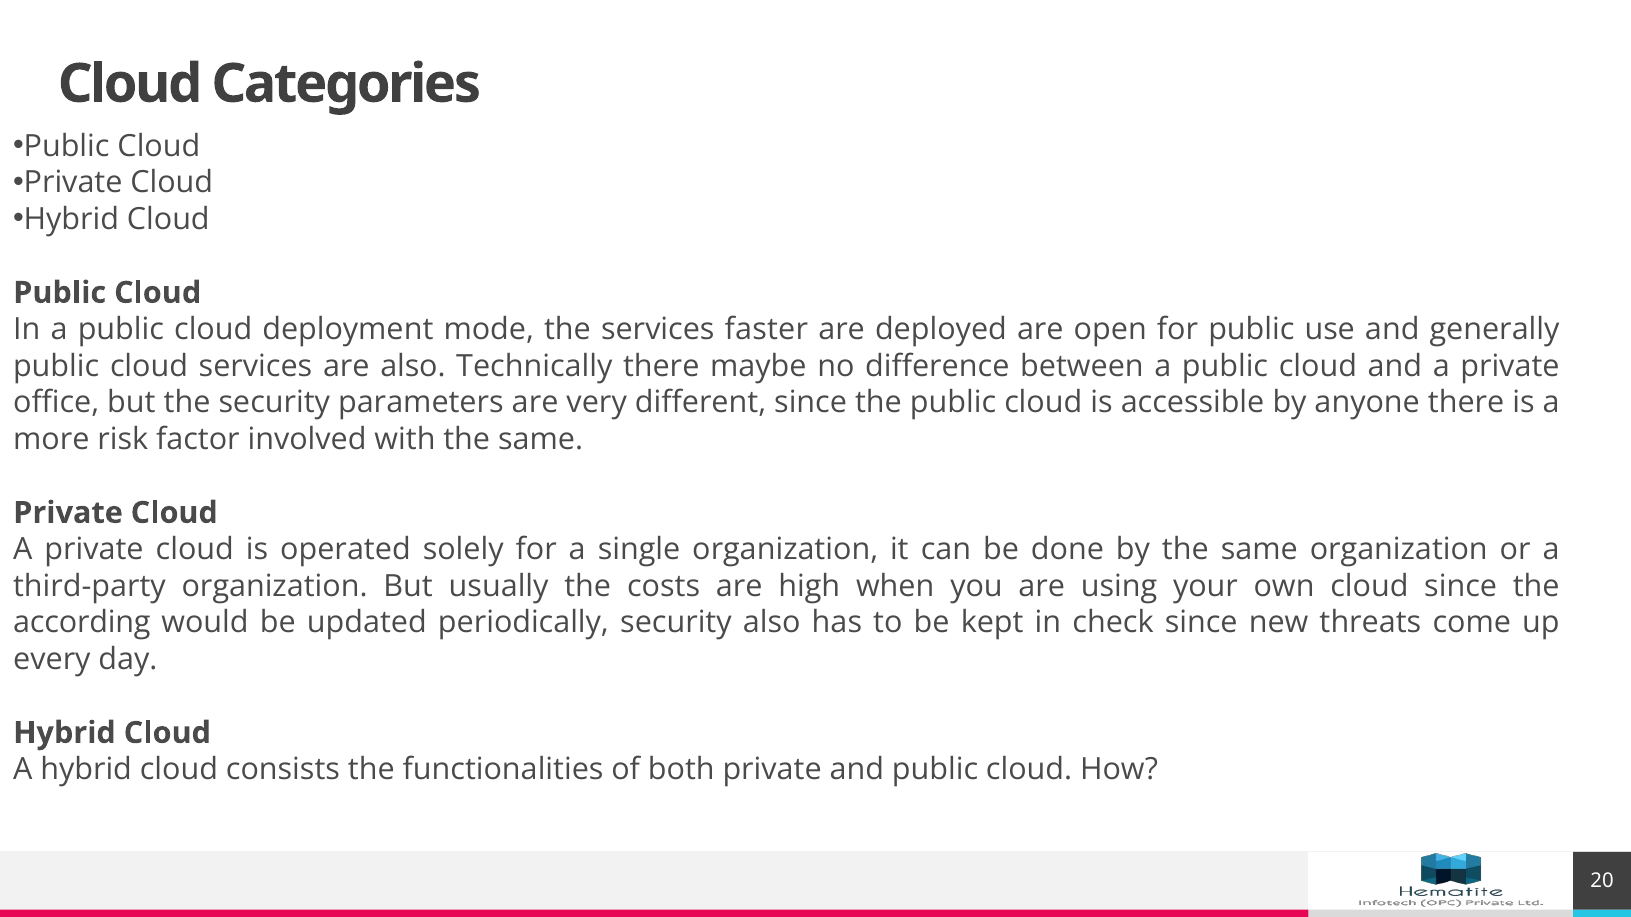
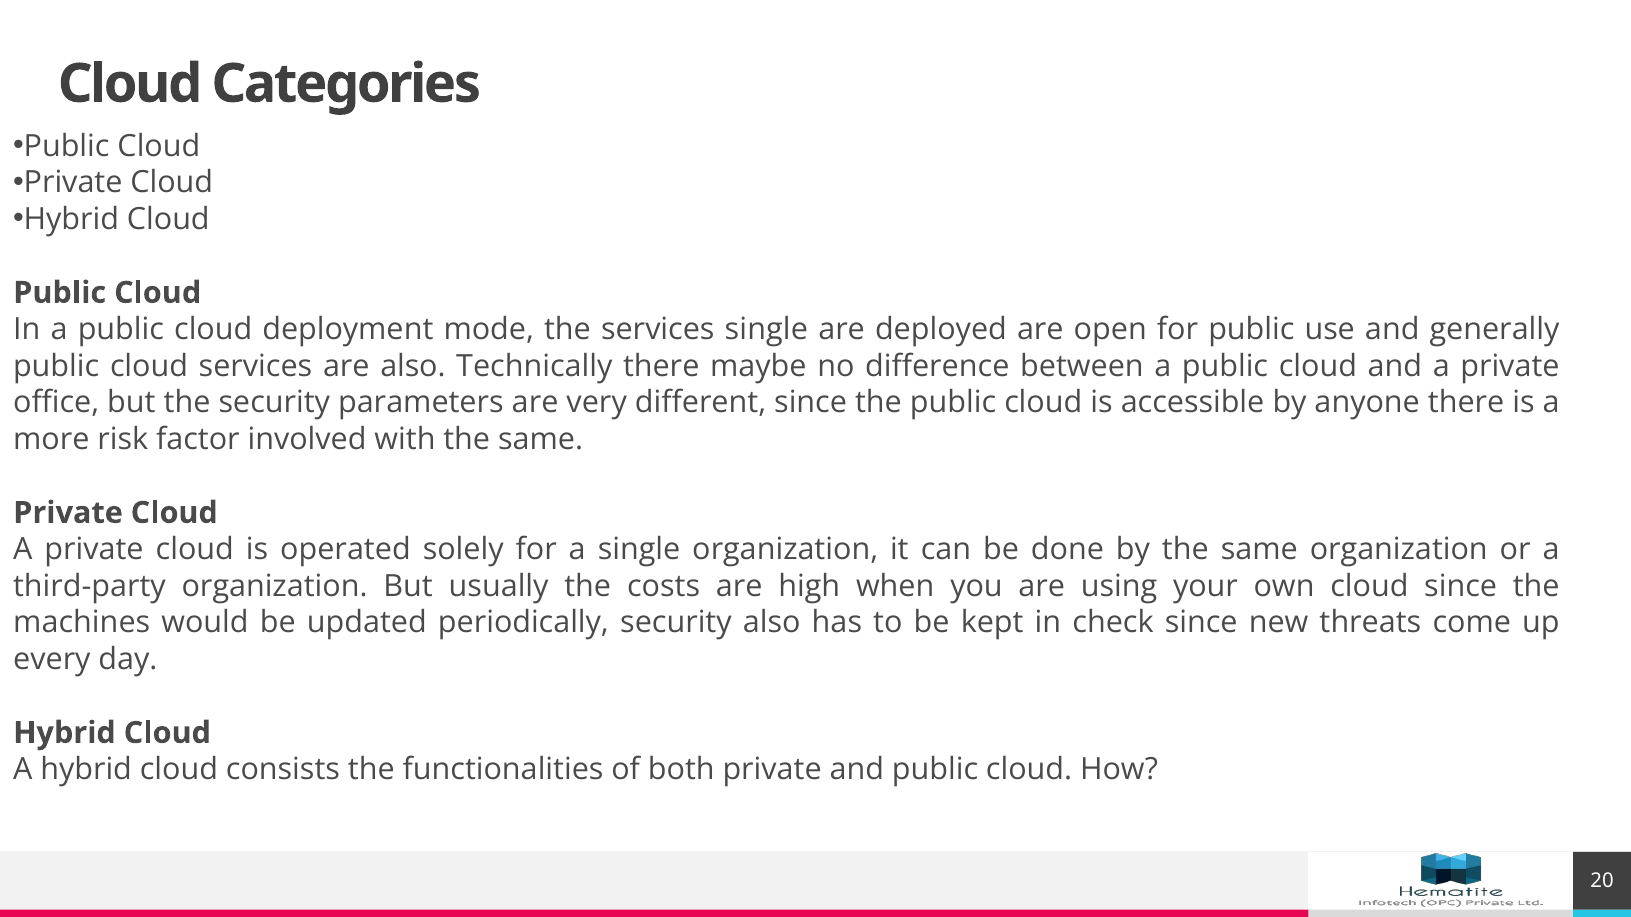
services faster: faster -> single
according: according -> machines
